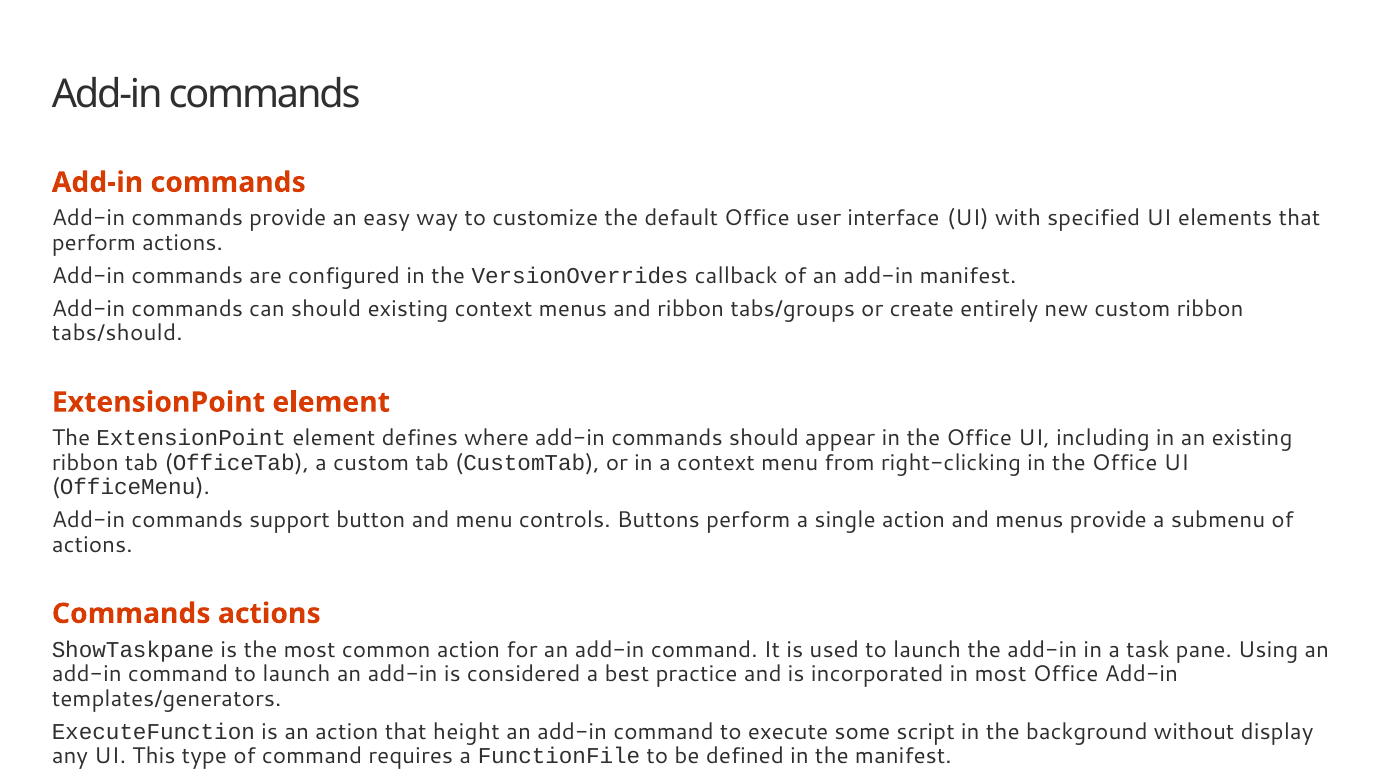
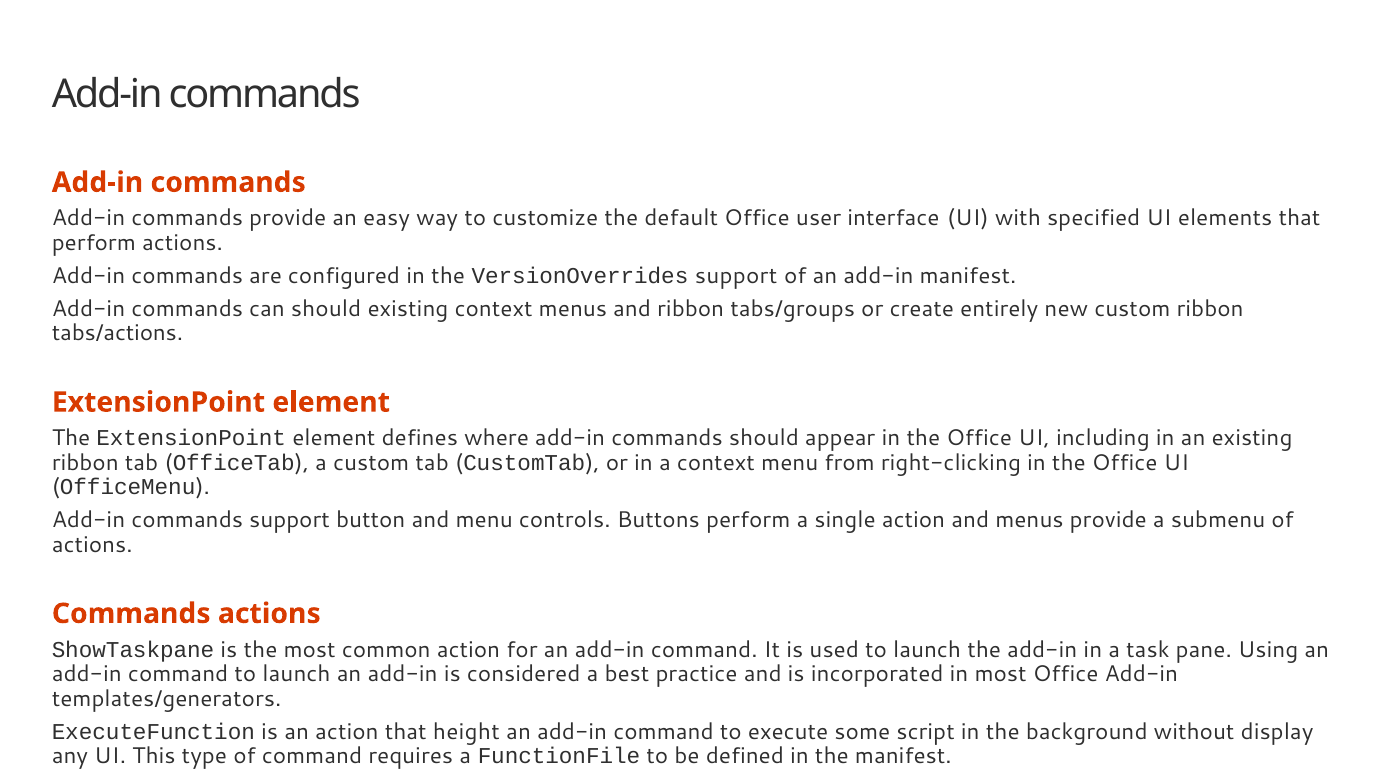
VersionOverrides callback: callback -> support
tabs/should: tabs/should -> tabs/actions
